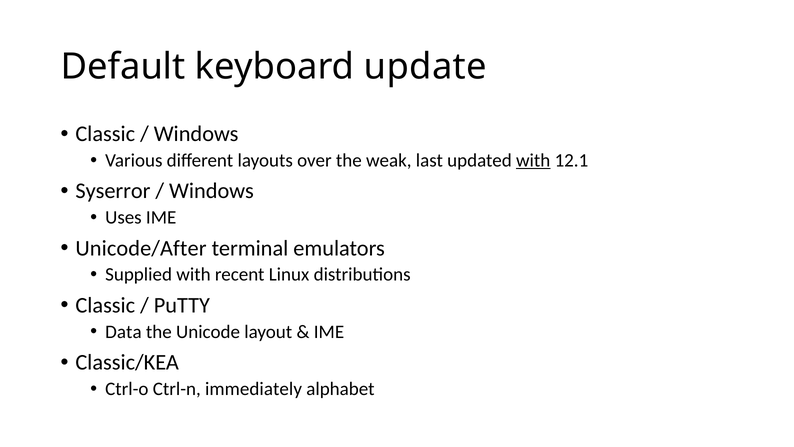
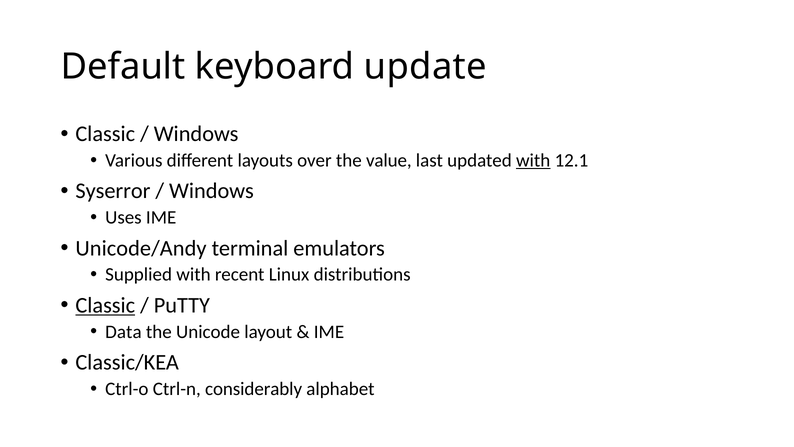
weak: weak -> value
Unicode/After: Unicode/After -> Unicode/Andy
Classic at (105, 305) underline: none -> present
immediately: immediately -> considerably
